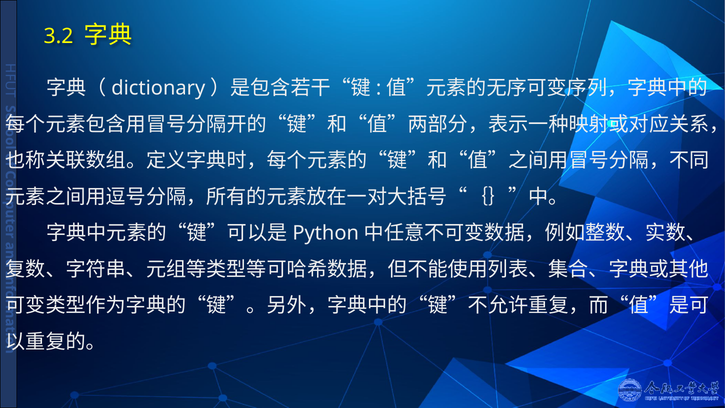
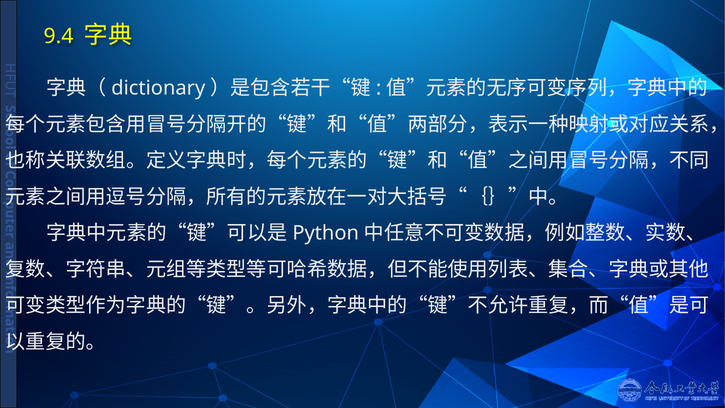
3.2: 3.2 -> 9.4
